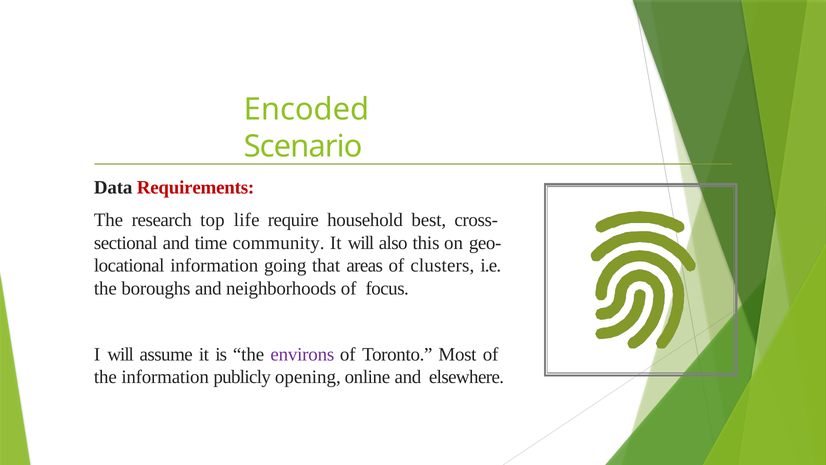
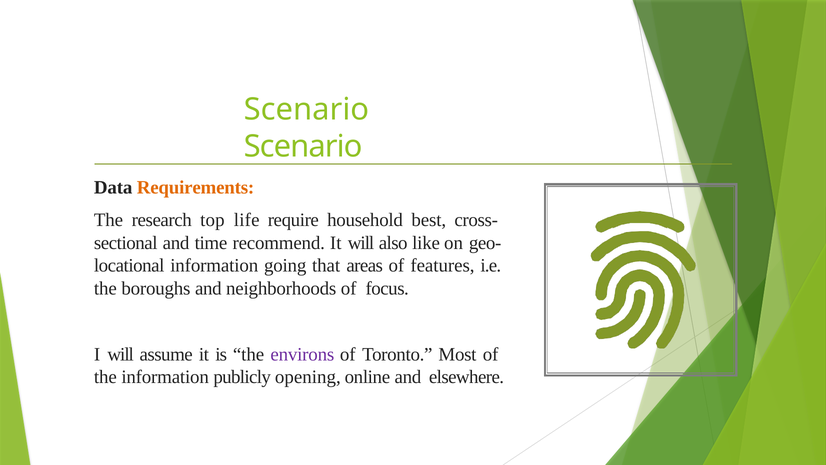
Encoded at (306, 109): Encoded -> Scenario
Requirements colour: red -> orange
community: community -> recommend
this: this -> like
clusters: clusters -> features
